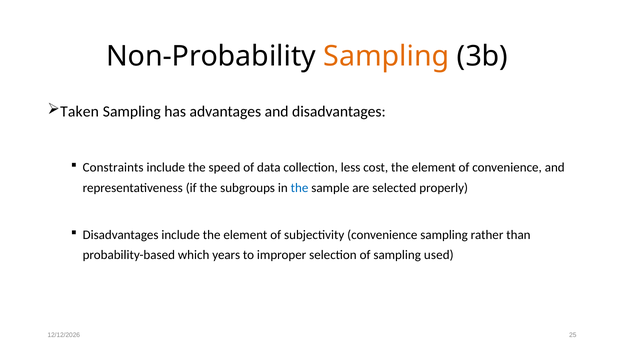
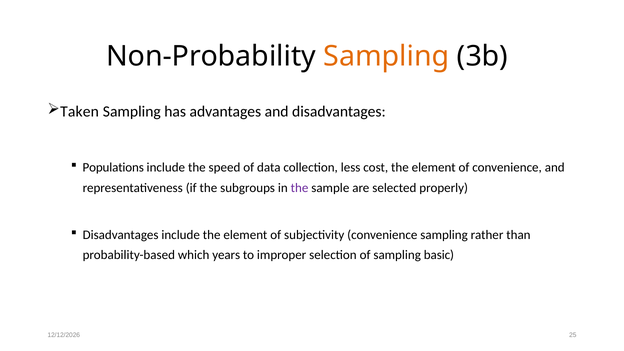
Constraints: Constraints -> Populations
the at (300, 188) colour: blue -> purple
used: used -> basic
